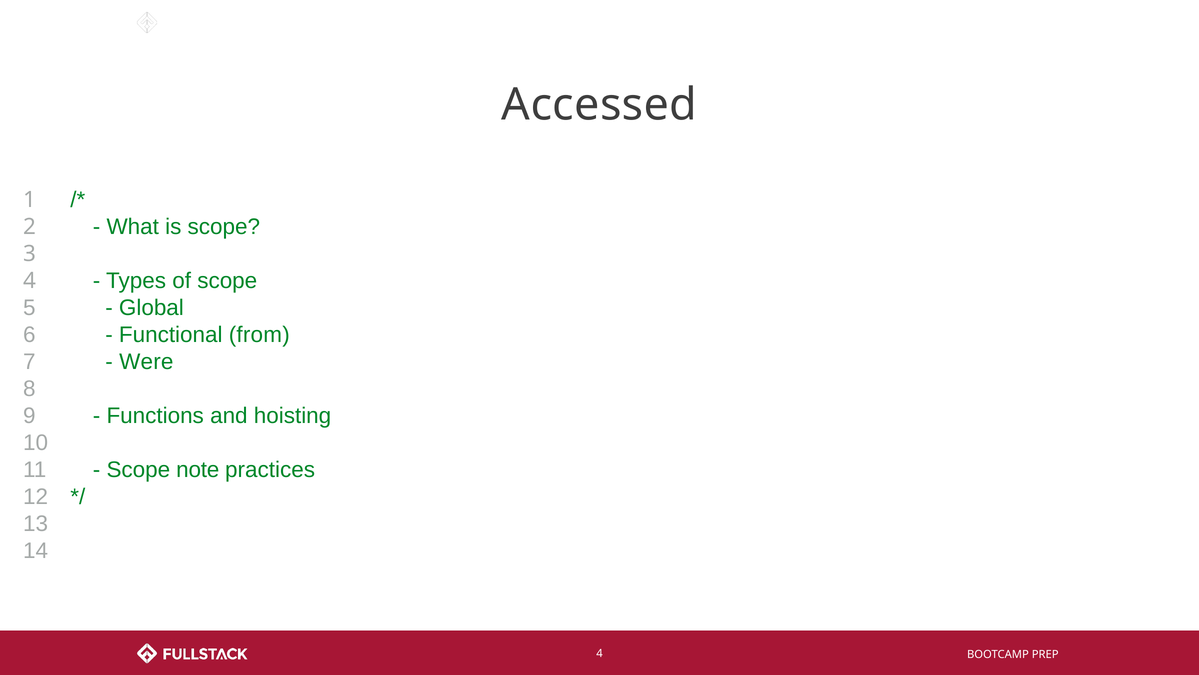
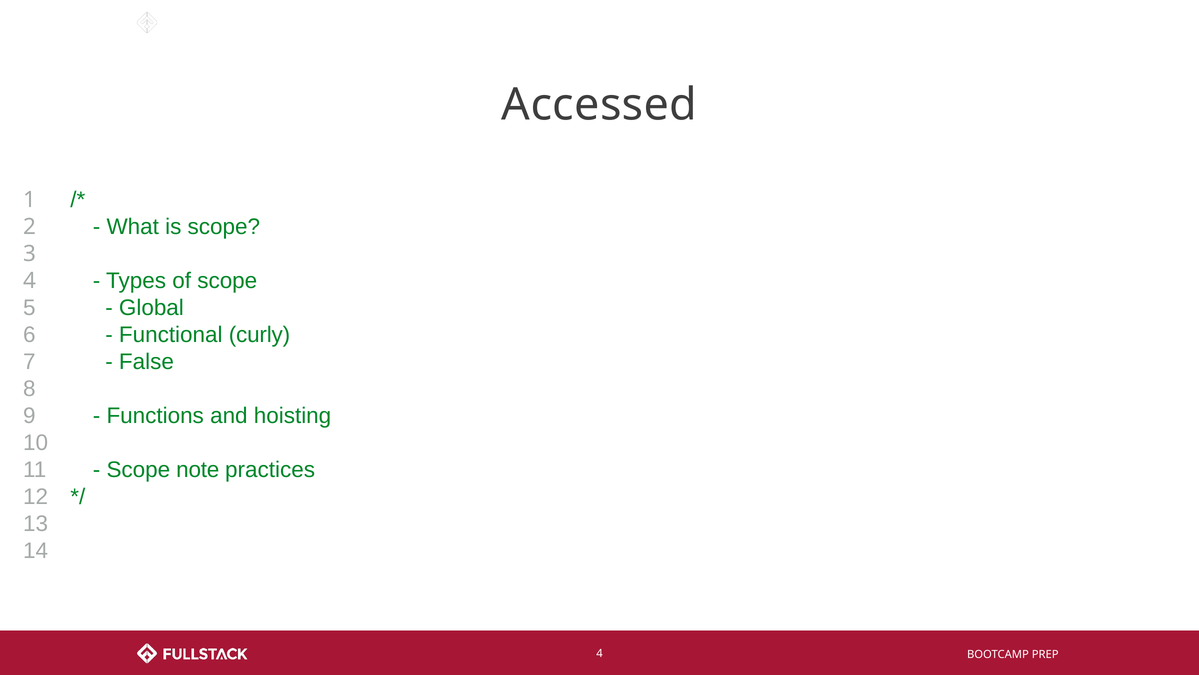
from: from -> curly
Were: Were -> False
